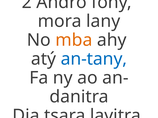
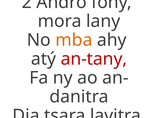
an-tany colour: blue -> red
